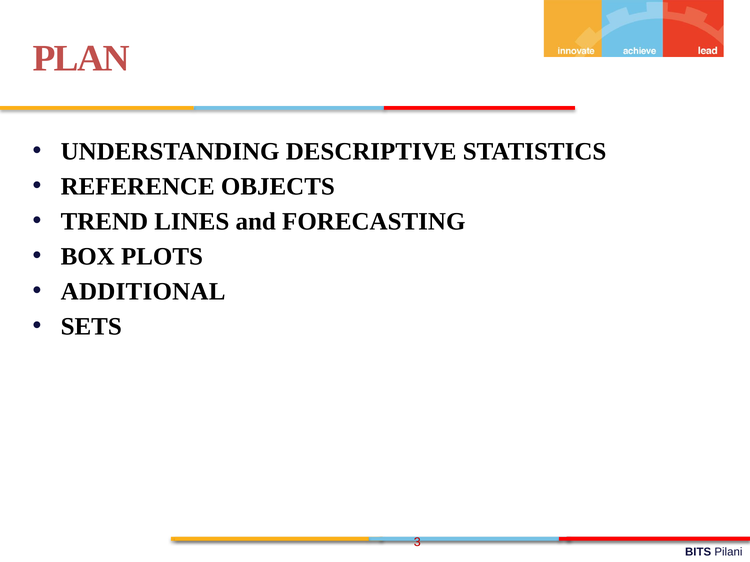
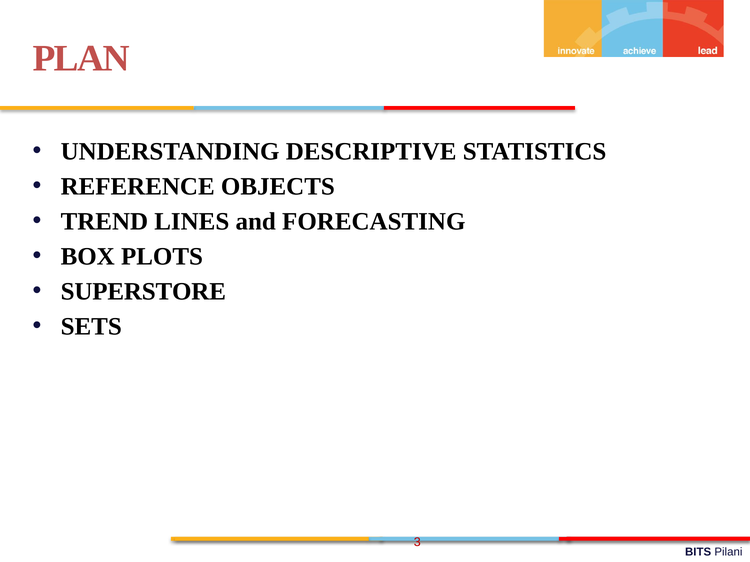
ADDITIONAL: ADDITIONAL -> SUPERSTORE
